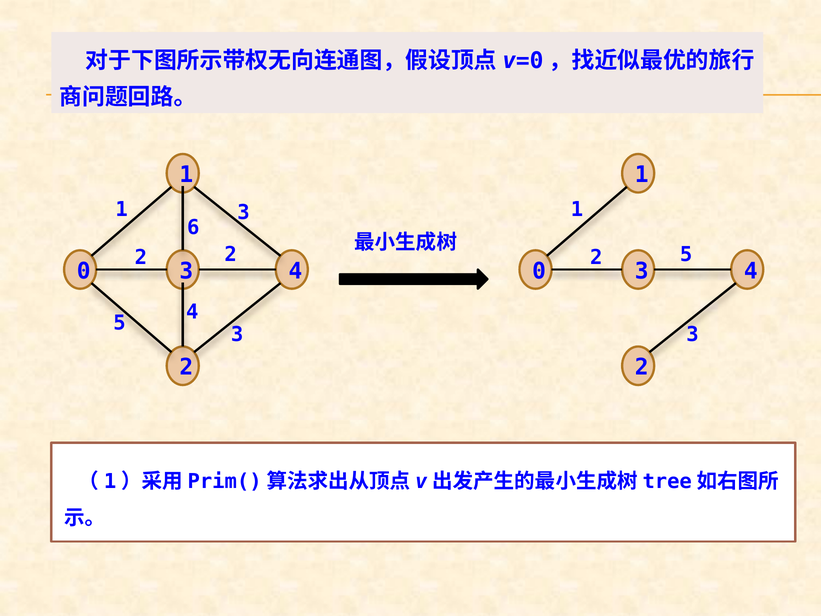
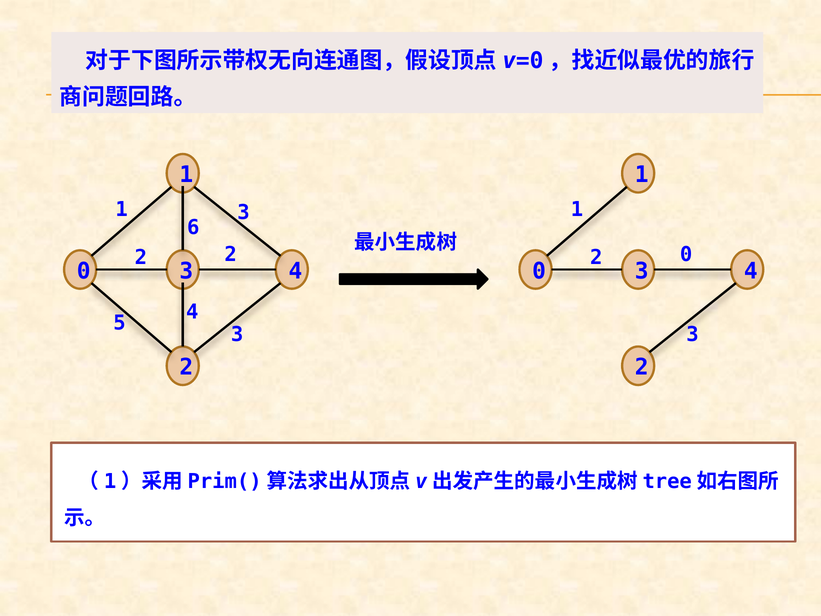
5 at (686, 254): 5 -> 0
